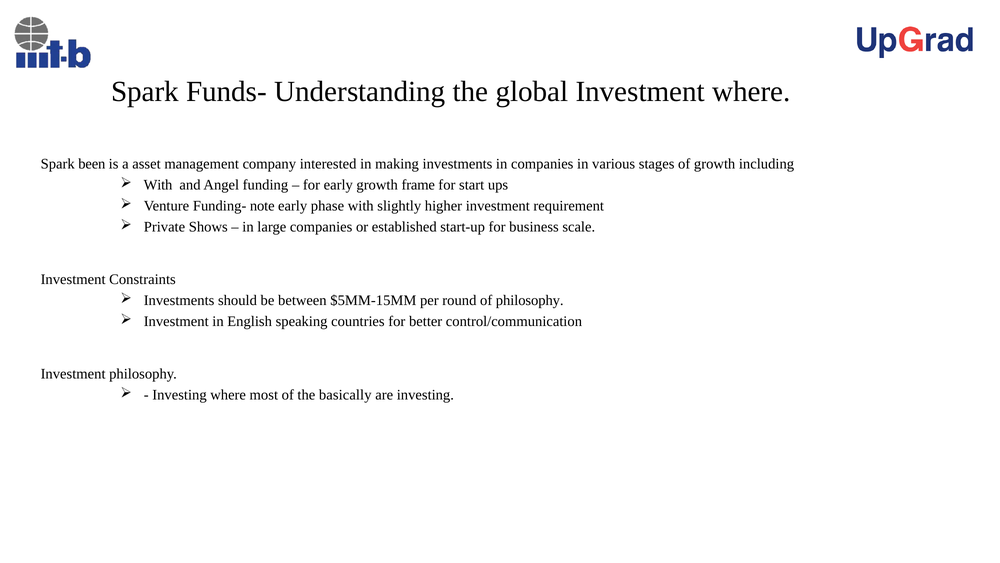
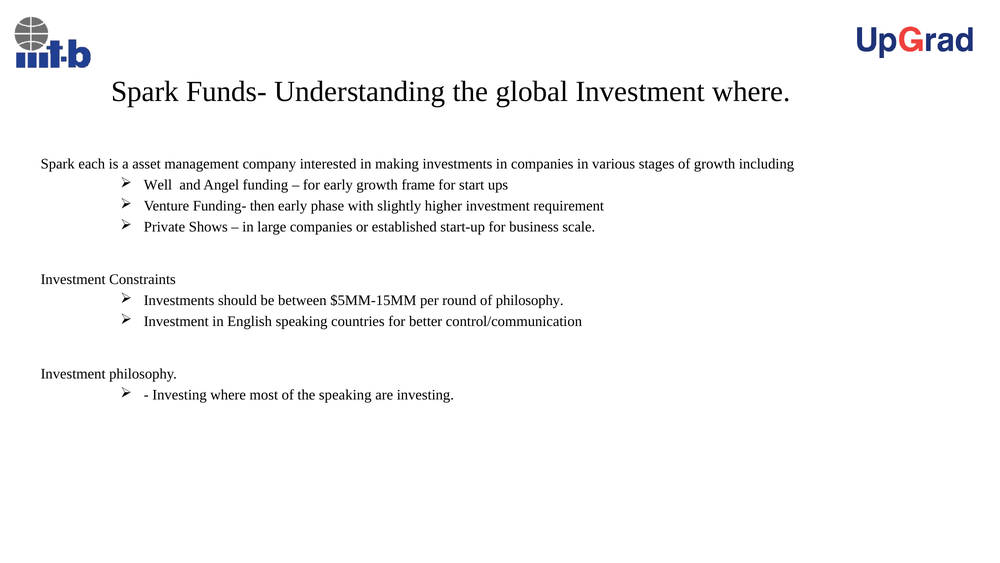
been: been -> each
With at (158, 185): With -> Well
note: note -> then
the basically: basically -> speaking
